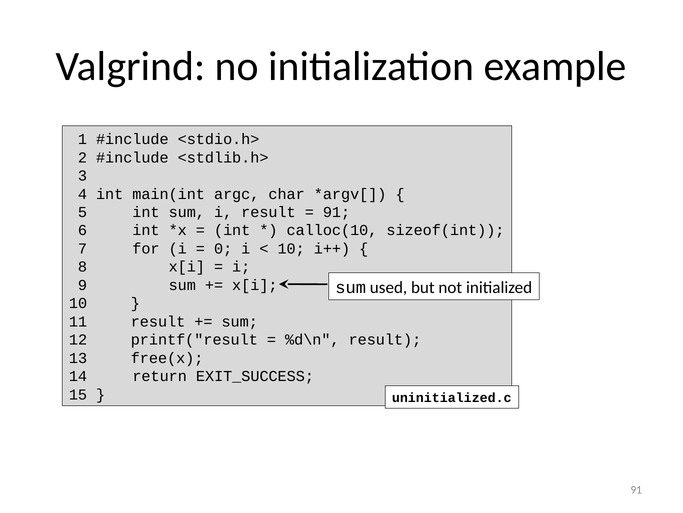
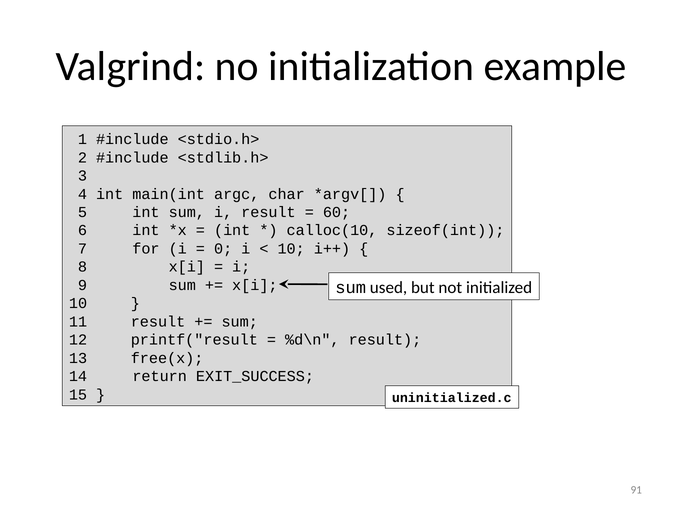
91 at (337, 212): 91 -> 60
